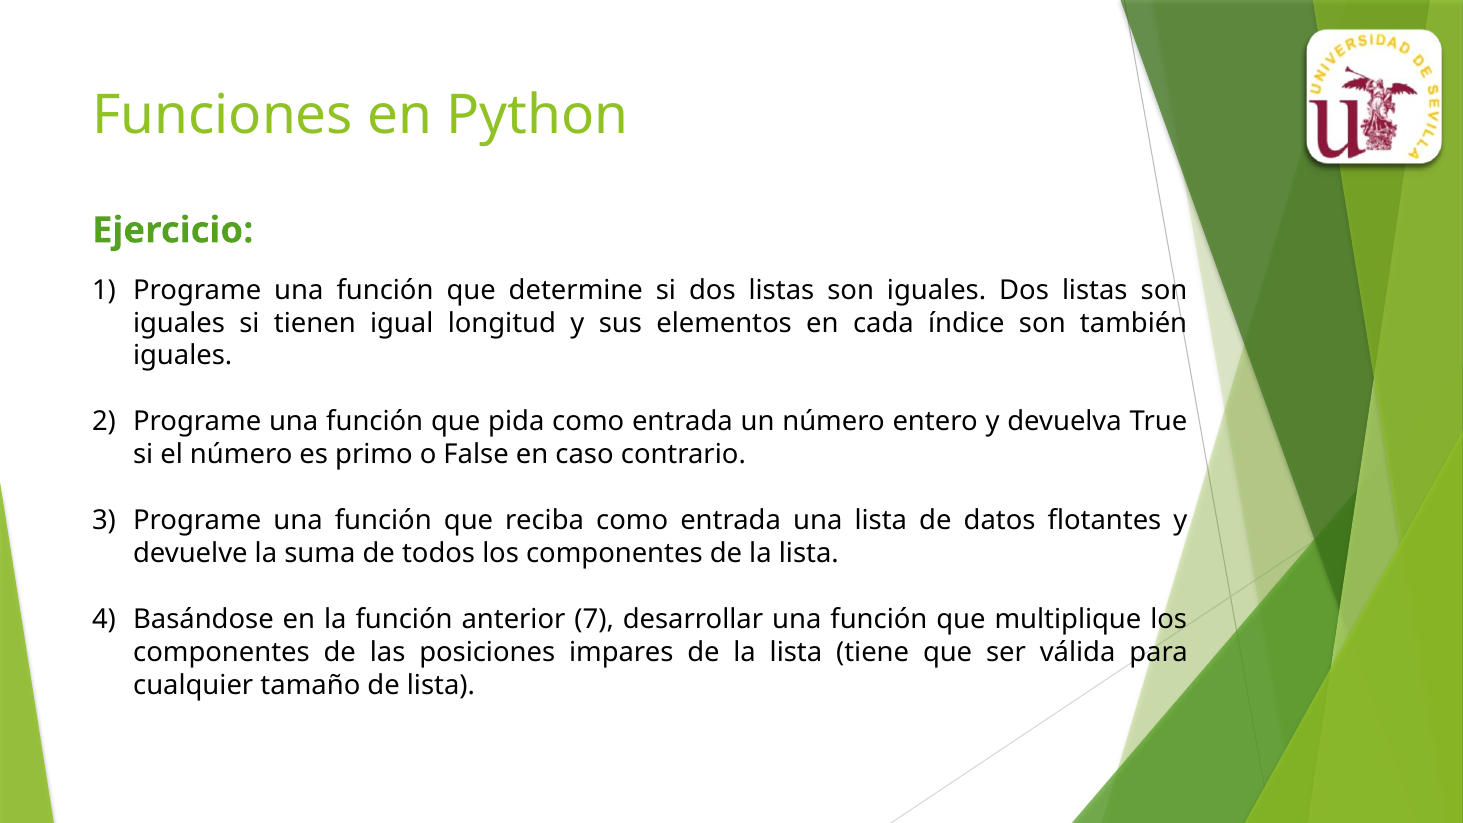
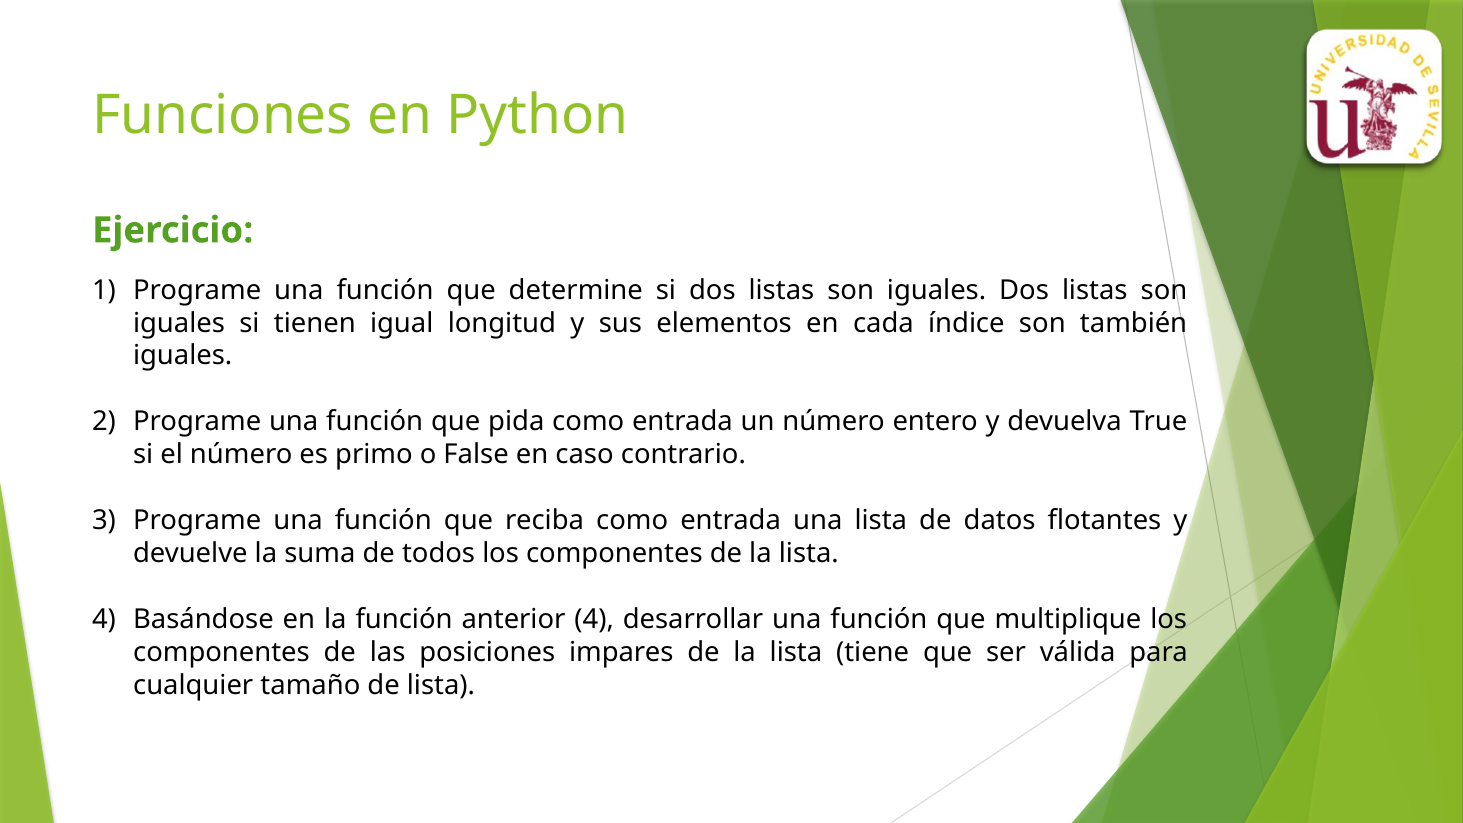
anterior 7: 7 -> 4
